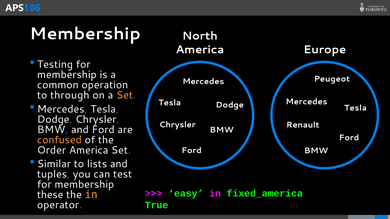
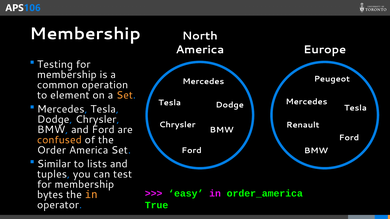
through: through -> element
fixed_america: fixed_america -> order_america
these: these -> bytes
